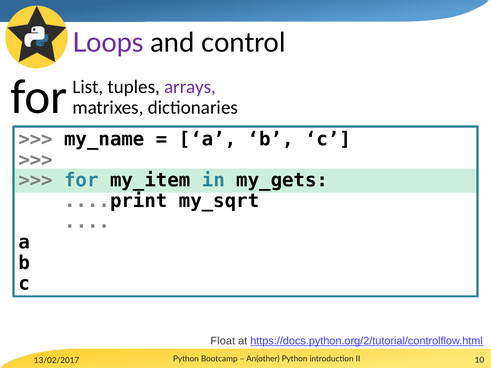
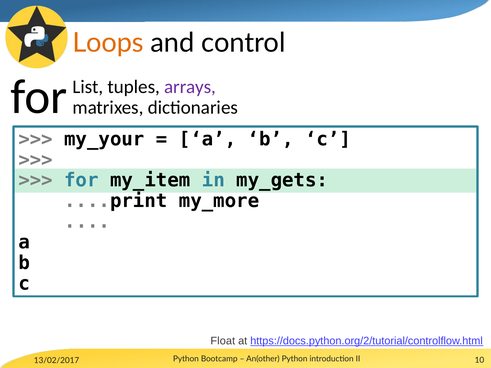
Loops colour: purple -> orange
my_name: my_name -> my_your
my_sqrt: my_sqrt -> my_more
